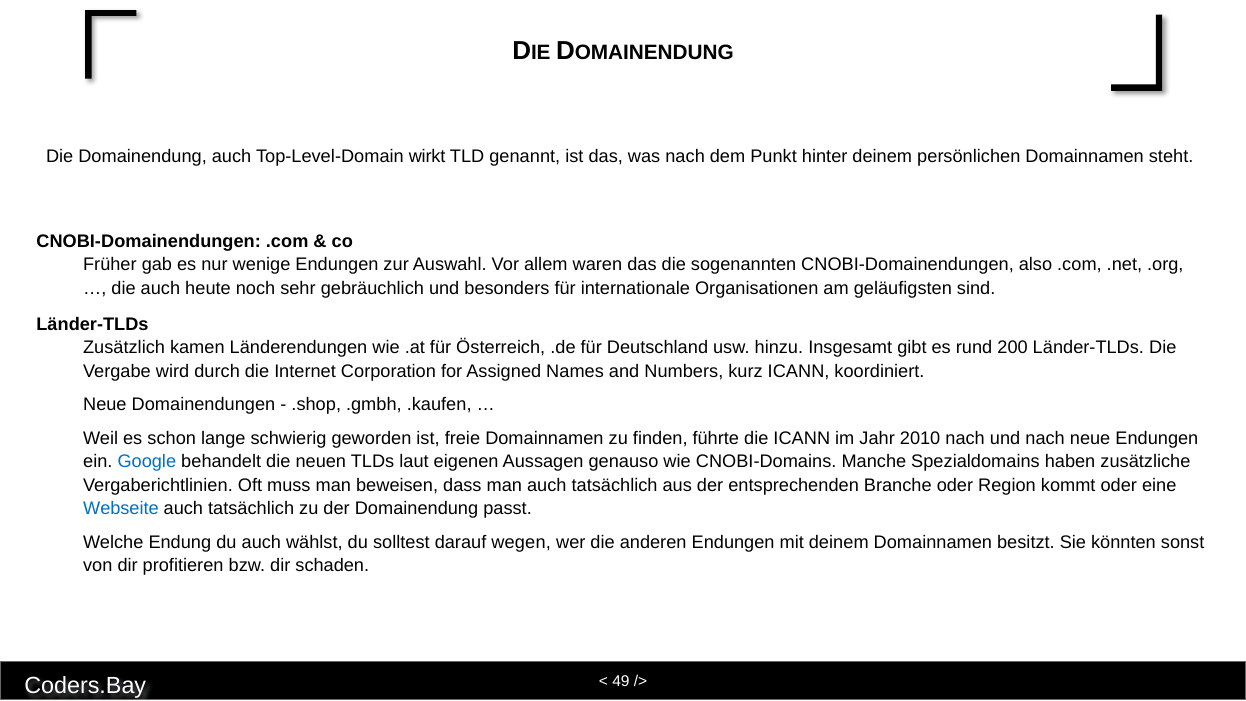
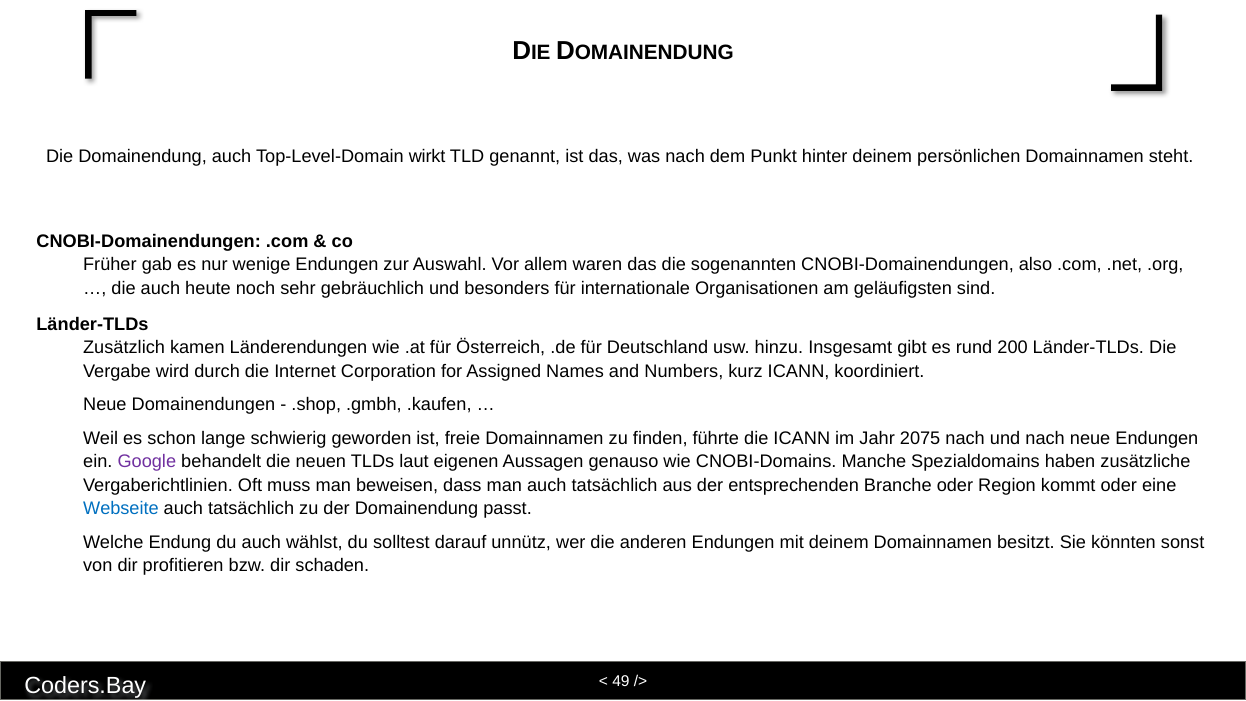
2010: 2010 -> 2075
Google colour: blue -> purple
wegen: wegen -> unnütz
